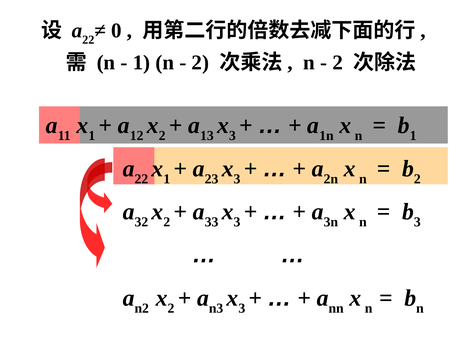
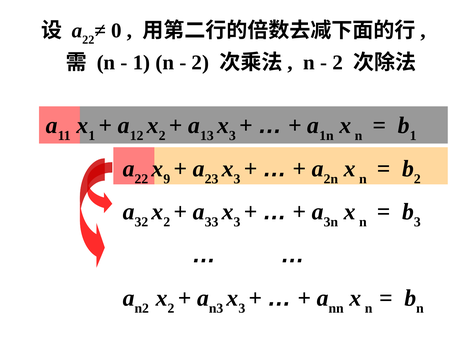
1 at (167, 179): 1 -> 9
